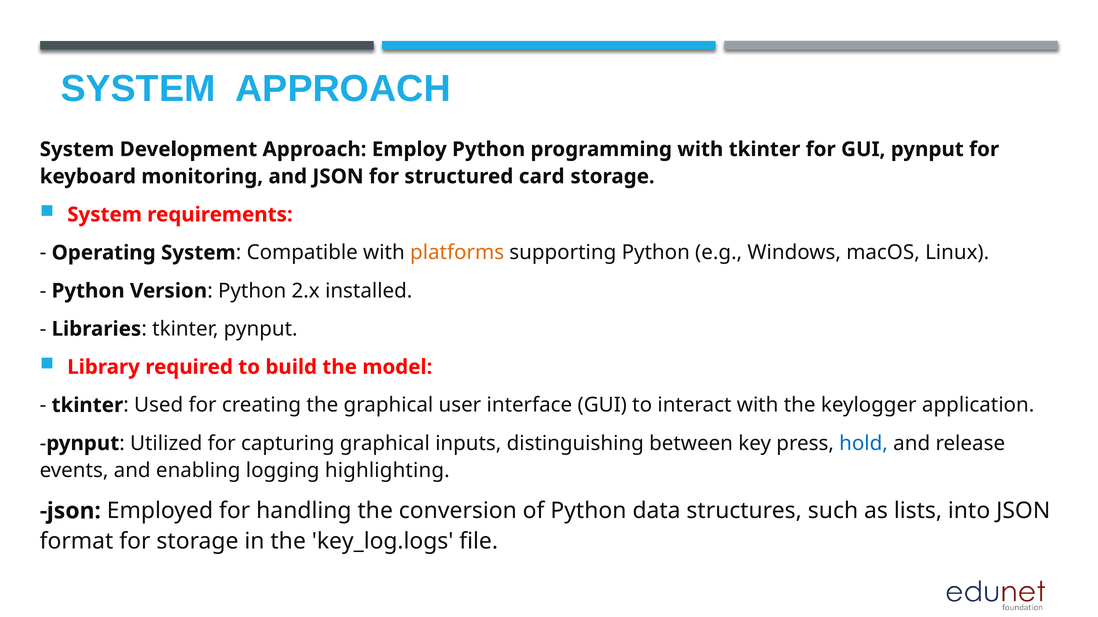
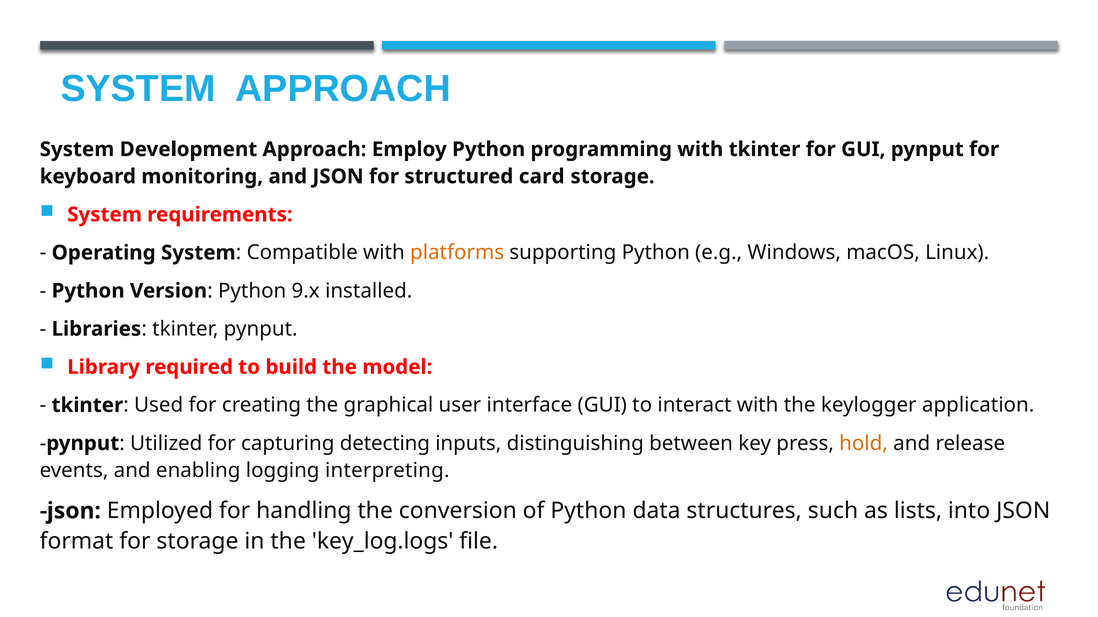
2.x: 2.x -> 9.x
capturing graphical: graphical -> detecting
hold colour: blue -> orange
highlighting: highlighting -> interpreting
